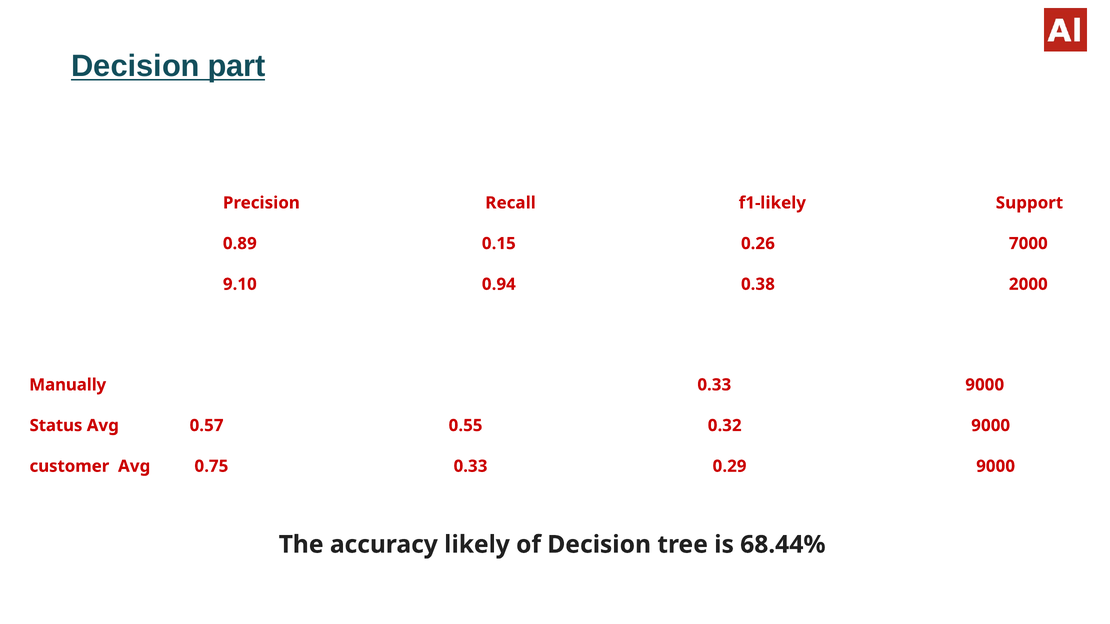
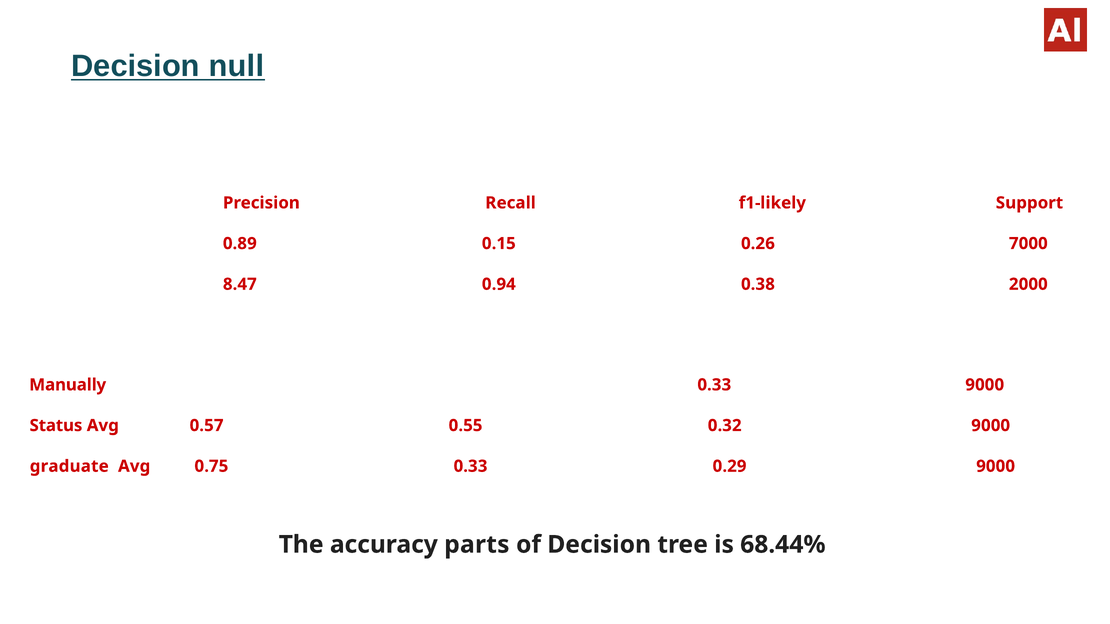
part: part -> null
9.10: 9.10 -> 8.47
customer: customer -> graduate
likely: likely -> parts
